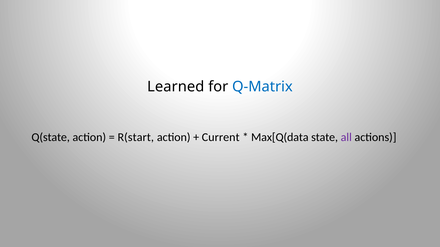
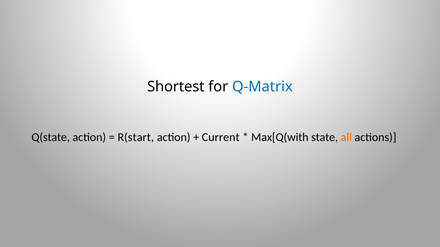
Learned: Learned -> Shortest
Max[Q(data: Max[Q(data -> Max[Q(with
all colour: purple -> orange
